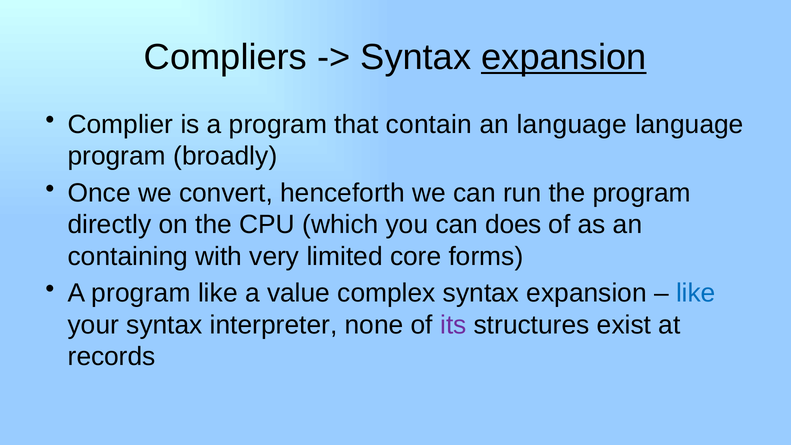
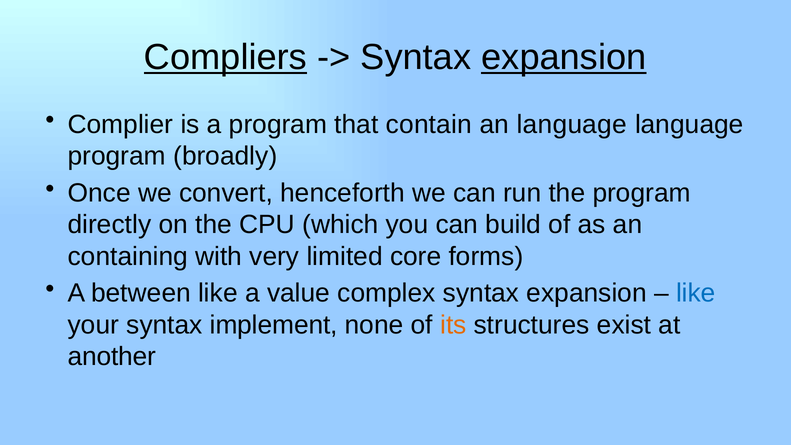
Compliers underline: none -> present
does: does -> build
program at (141, 293): program -> between
interpreter: interpreter -> implement
its colour: purple -> orange
records: records -> another
